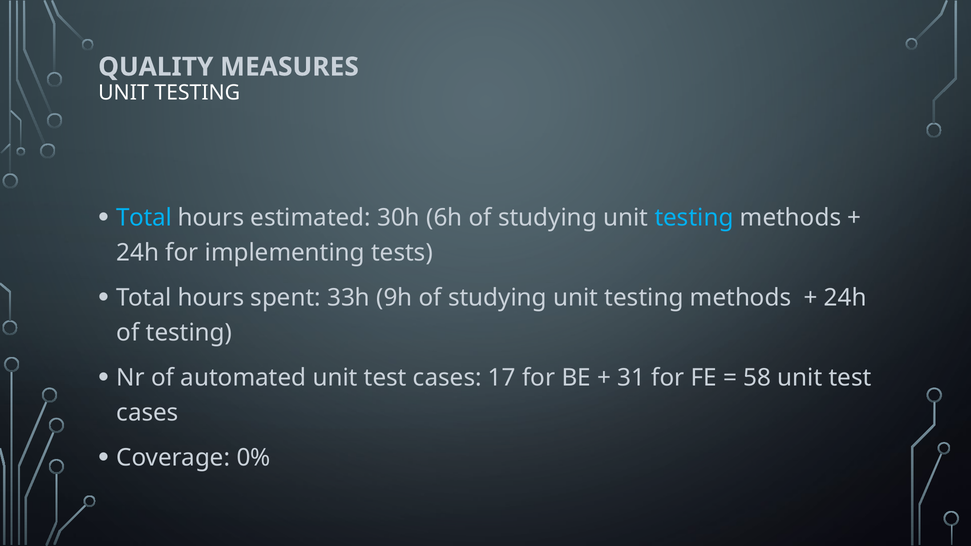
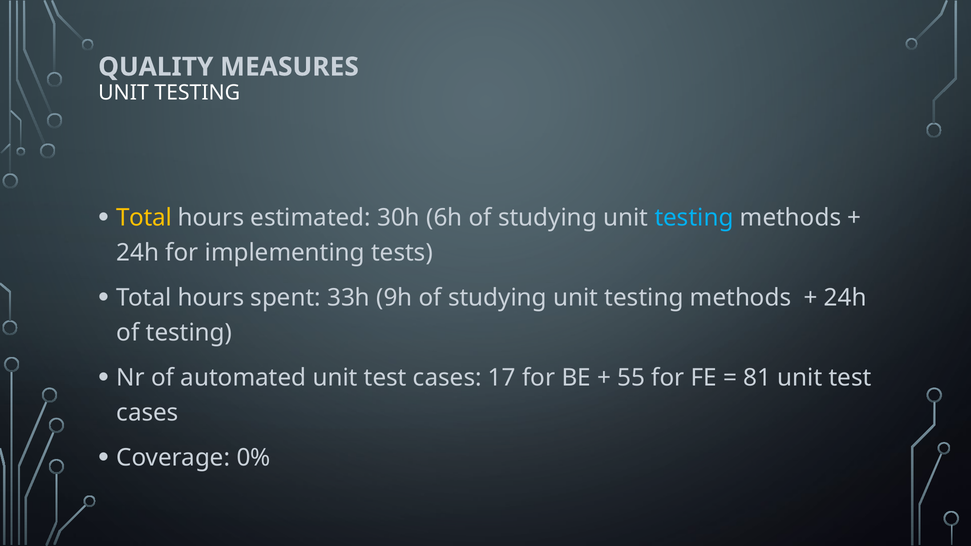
Total at (144, 218) colour: light blue -> yellow
31: 31 -> 55
58: 58 -> 81
